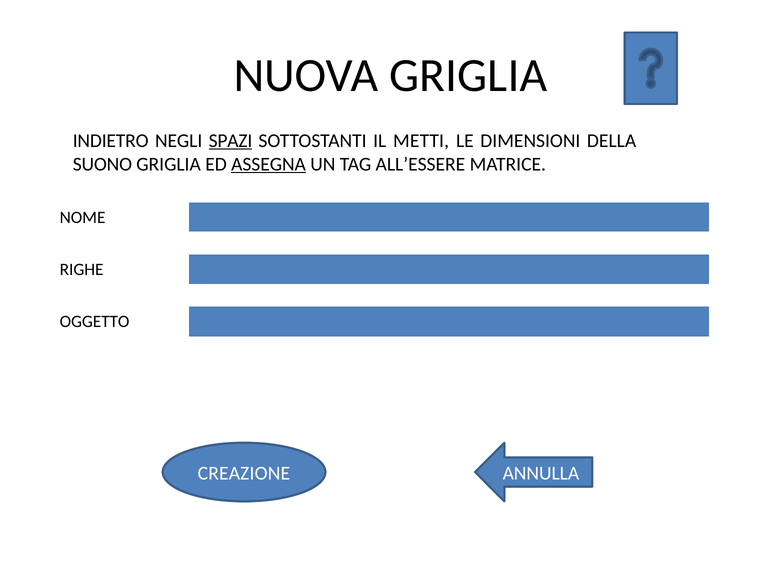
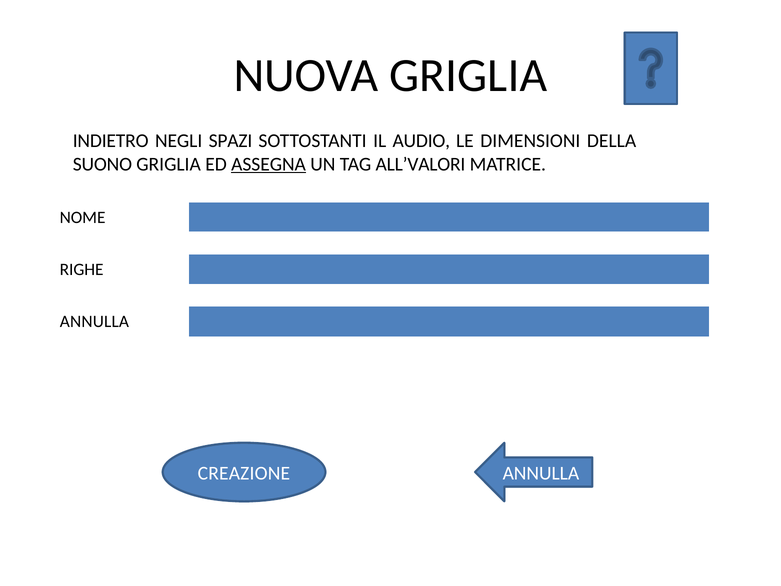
SPAZI underline: present -> none
METTI: METTI -> AUDIO
ALL’ESSERE: ALL’ESSERE -> ALL’VALORI
OGGETTO at (95, 321): OGGETTO -> ANNULLA
